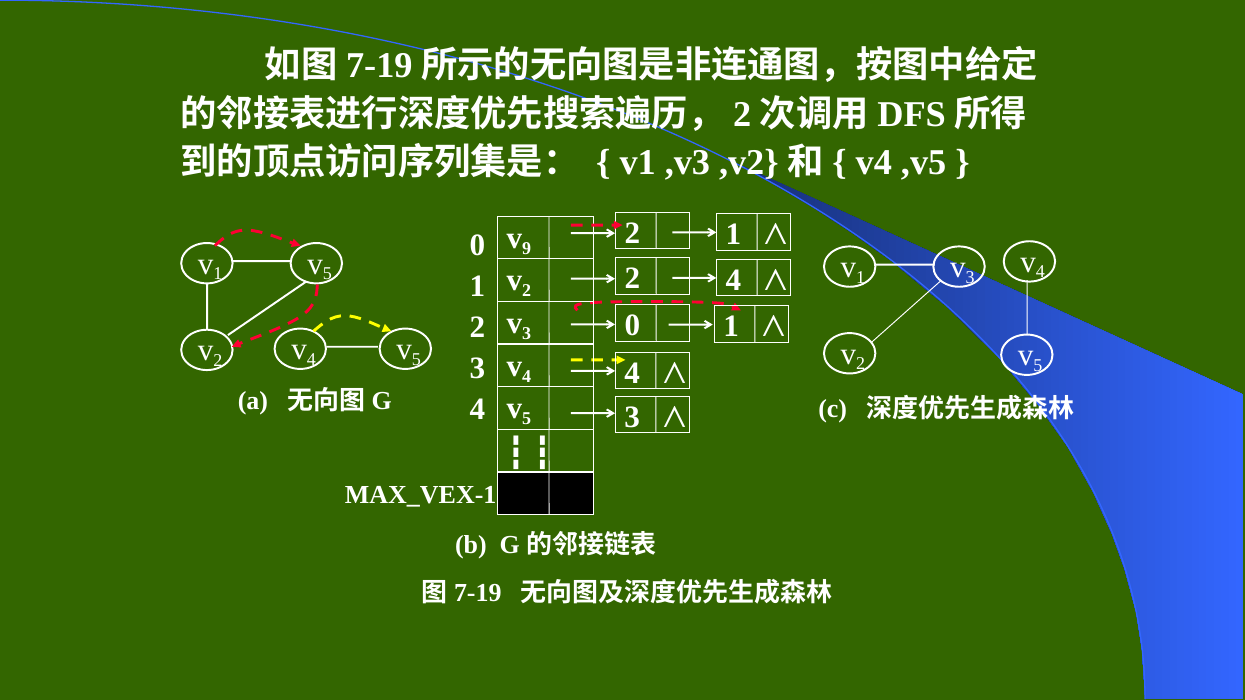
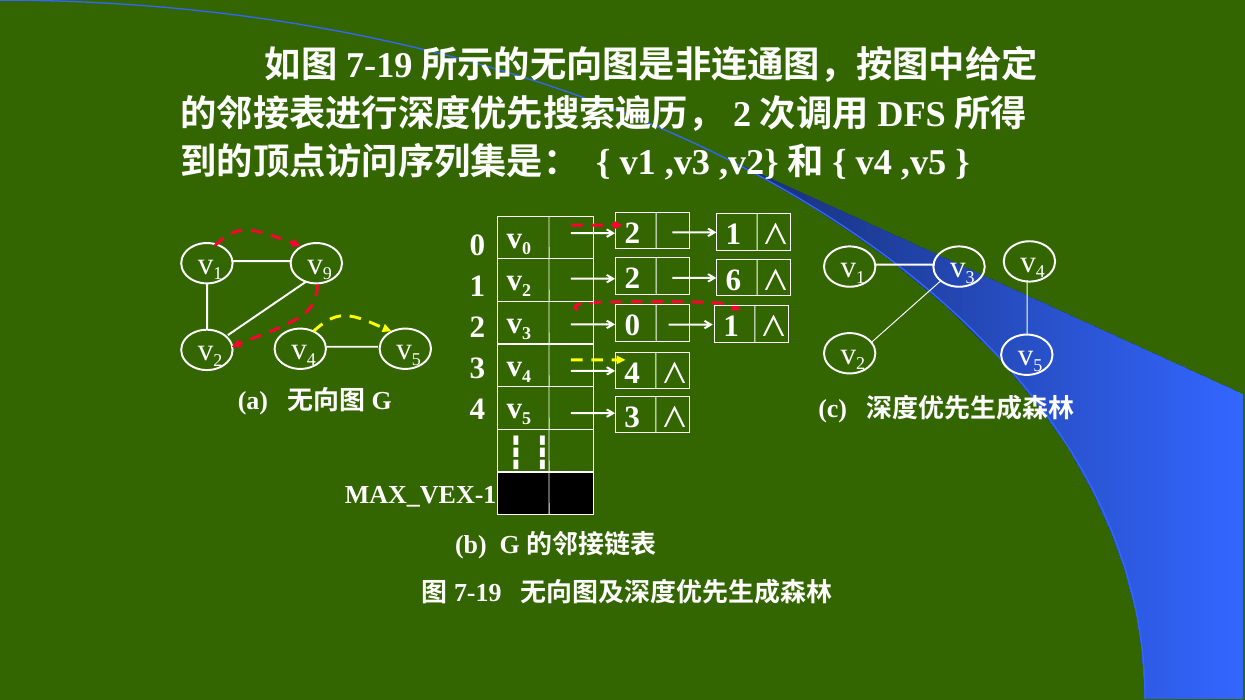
9 at (527, 248): 9 -> 0
5 at (327, 274): 5 -> 9
2 4: 4 -> 6
